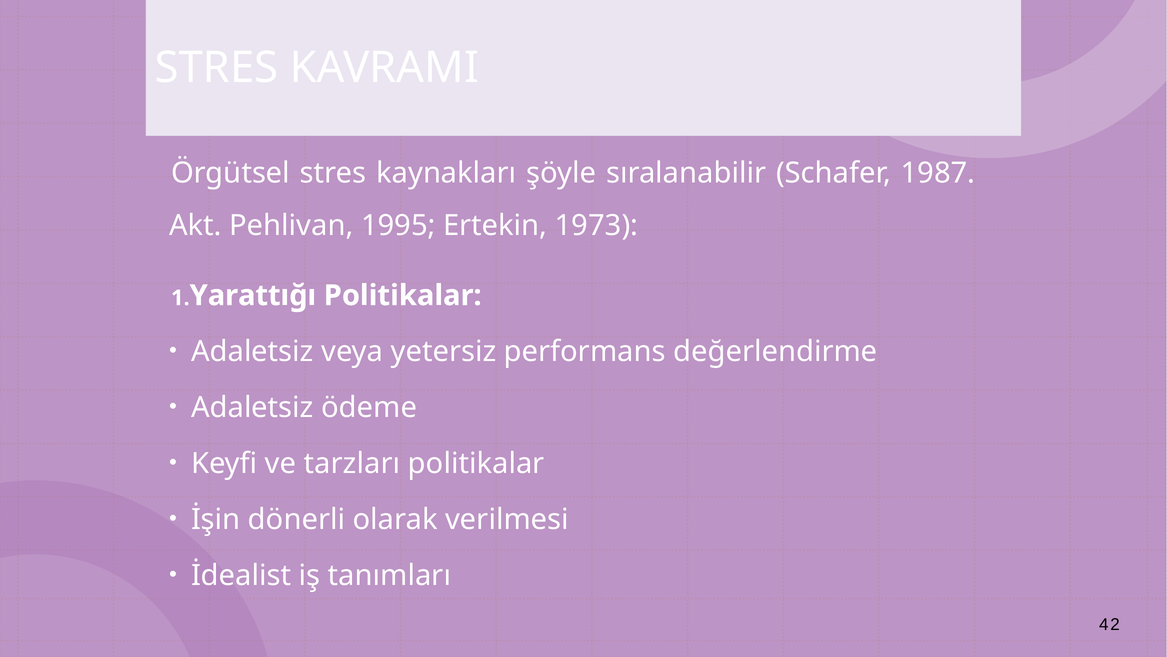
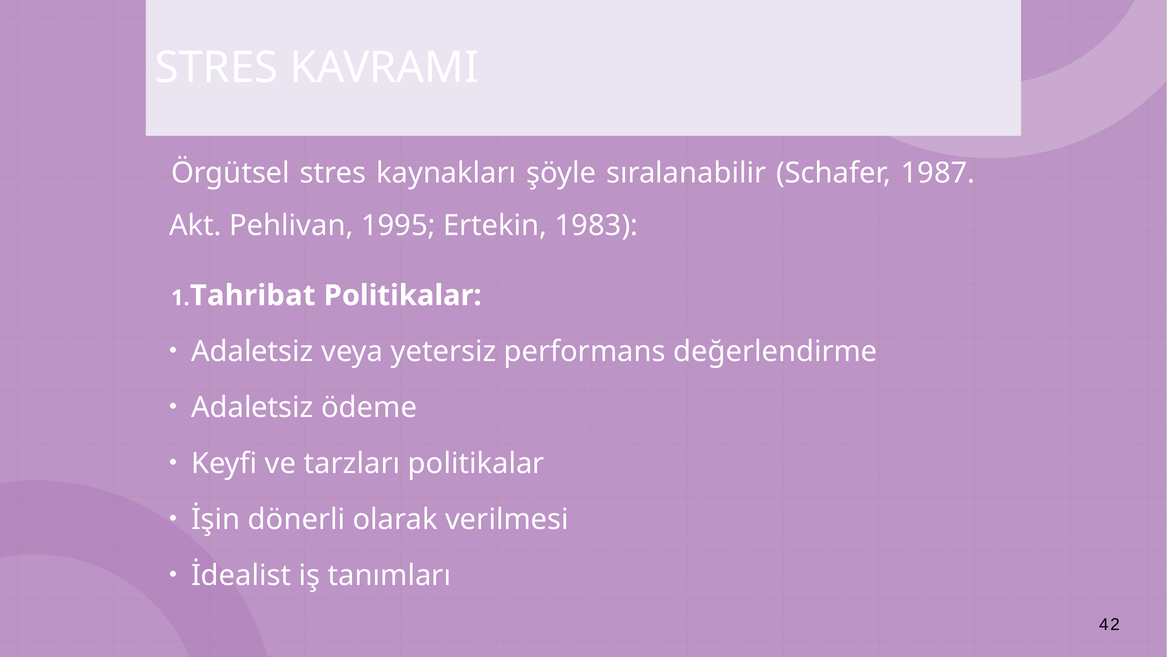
1973: 1973 -> 1983
Yarattığı: Yarattığı -> Tahribat
